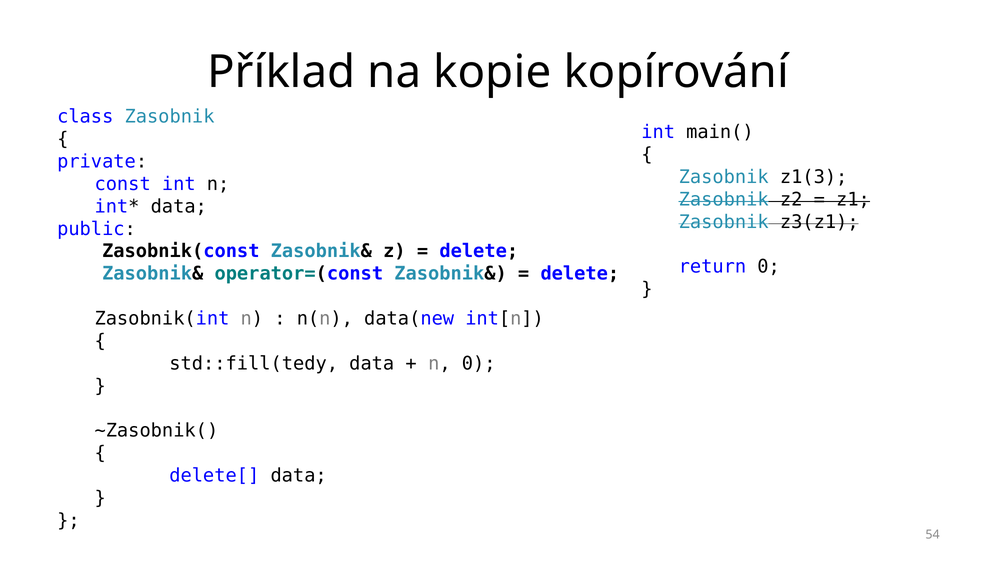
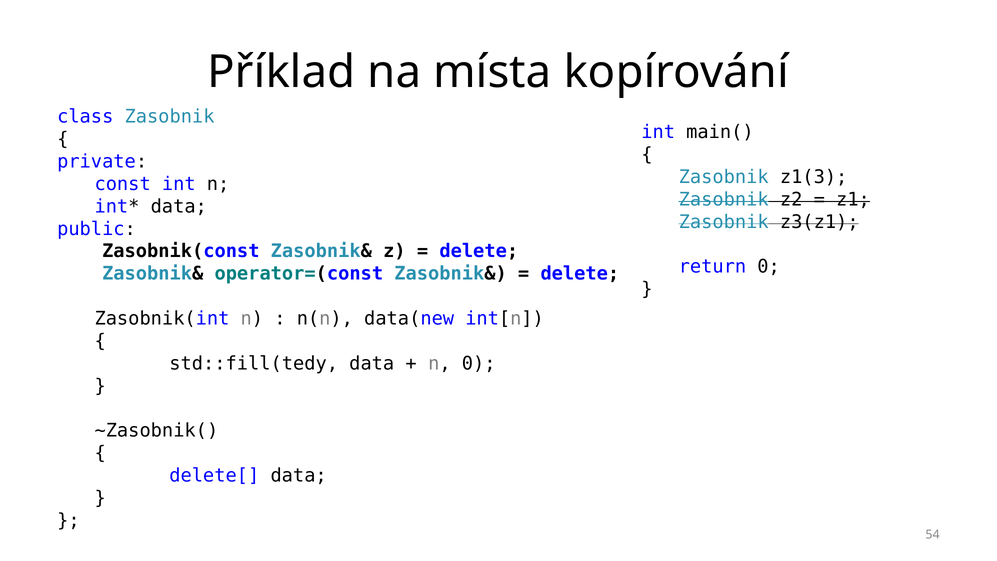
kopie: kopie -> místa
